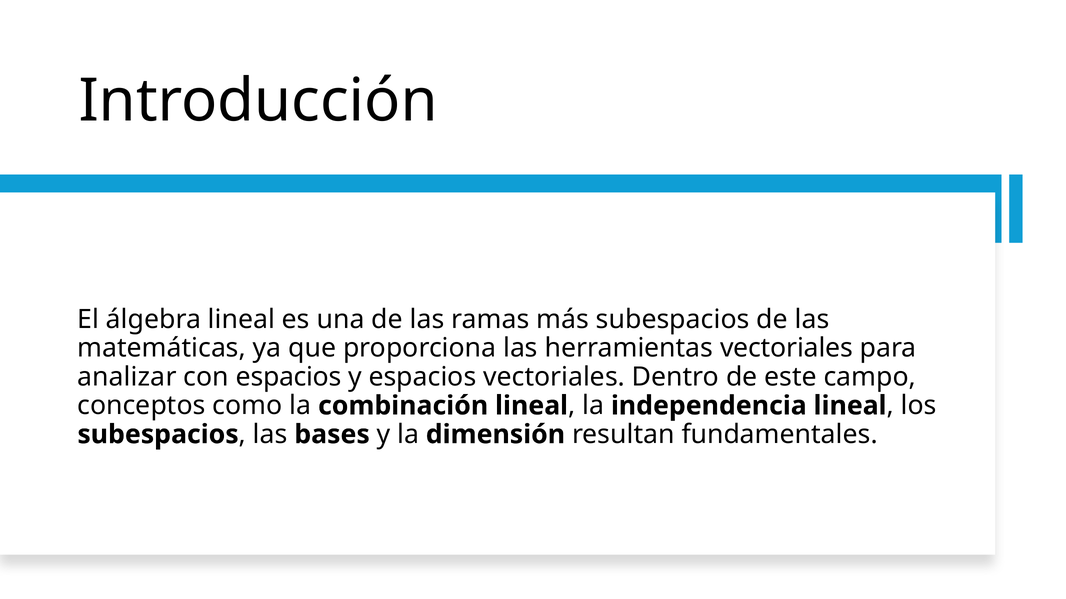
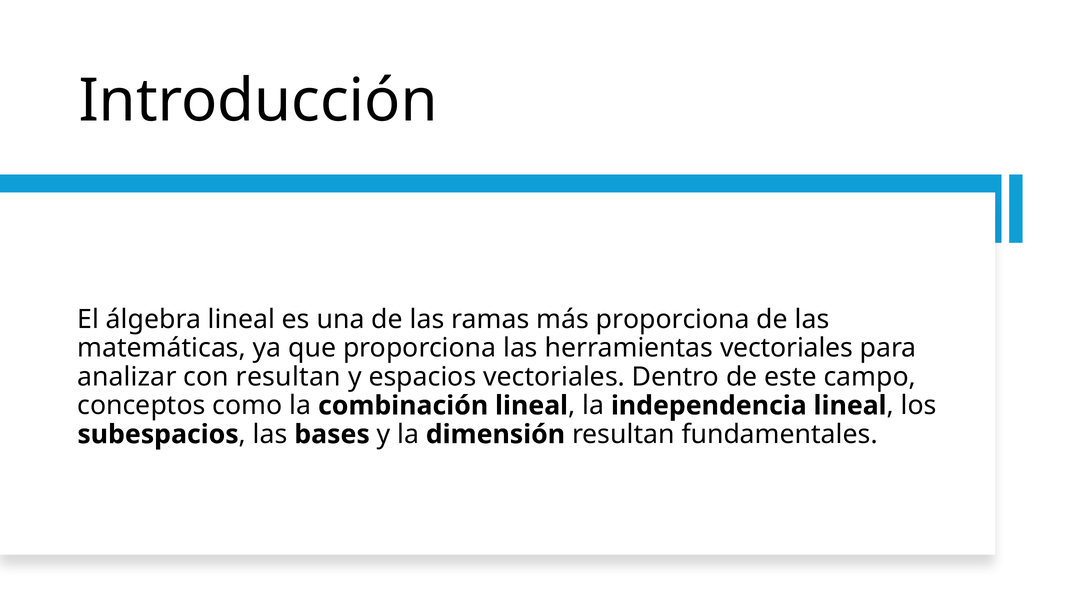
más subespacios: subespacios -> proporciona
con espacios: espacios -> resultan
